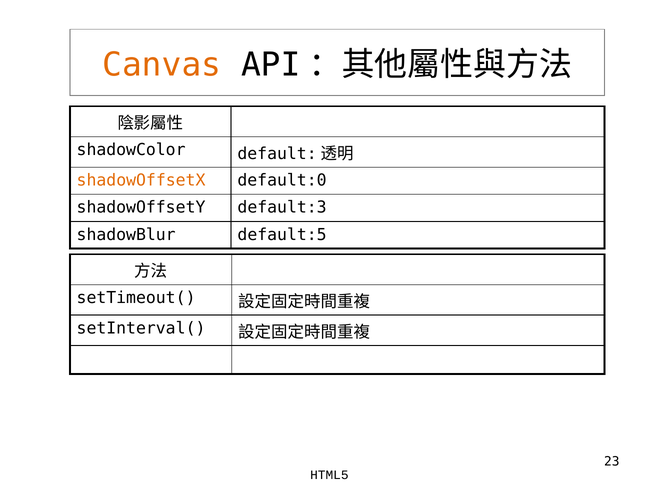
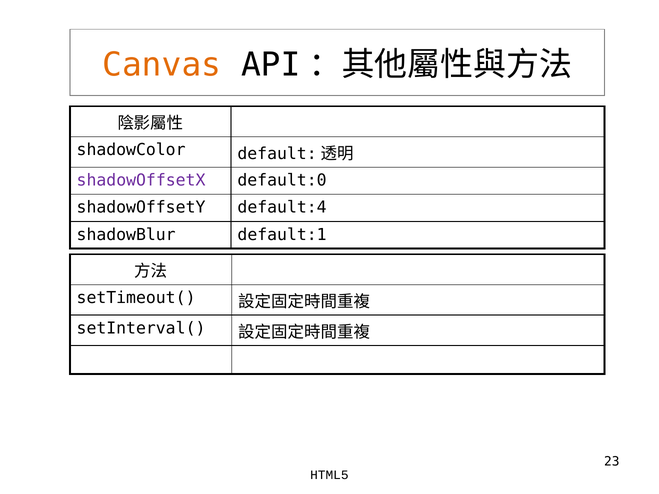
shadowOffsetX colour: orange -> purple
default:3: default:3 -> default:4
default:5: default:5 -> default:1
